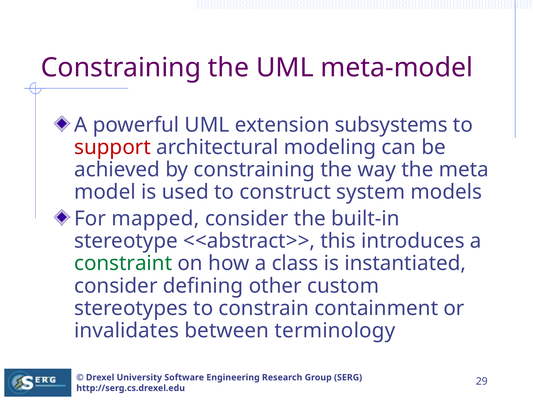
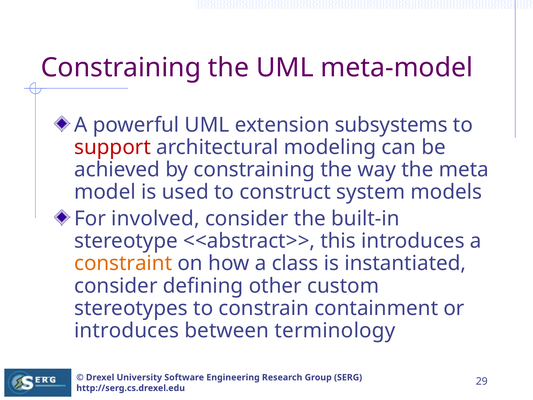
mapped: mapped -> involved
constraint colour: green -> orange
invalidates at (127, 330): invalidates -> introduces
